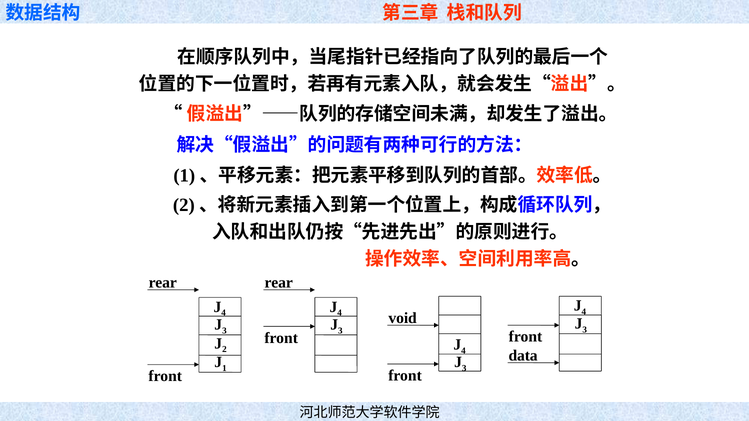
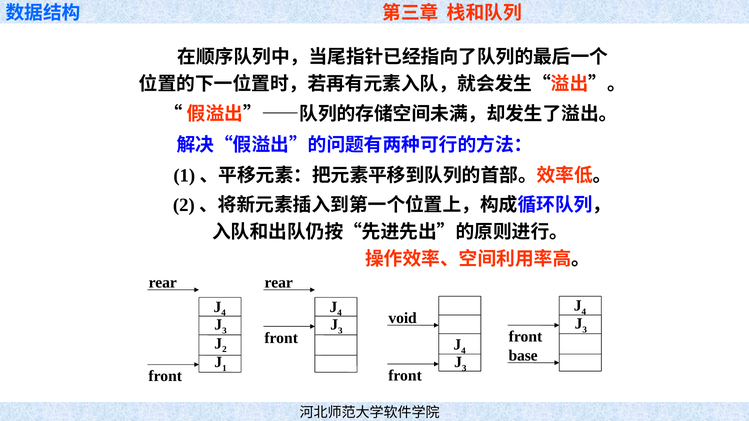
data: data -> base
